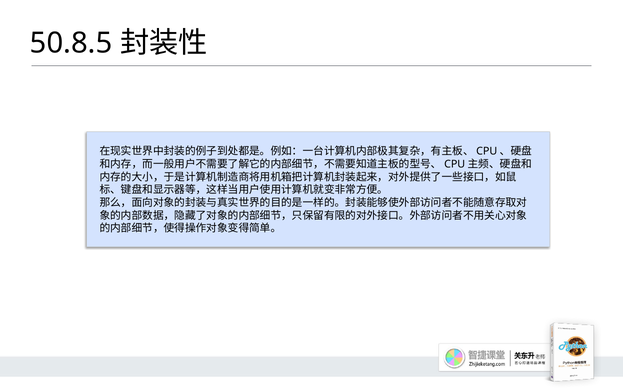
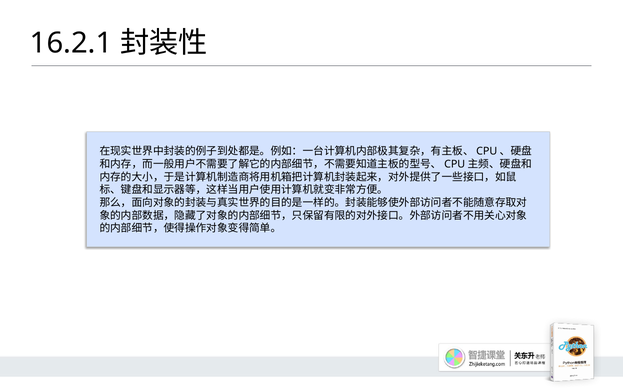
50.8.5: 50.8.5 -> 16.2.1
